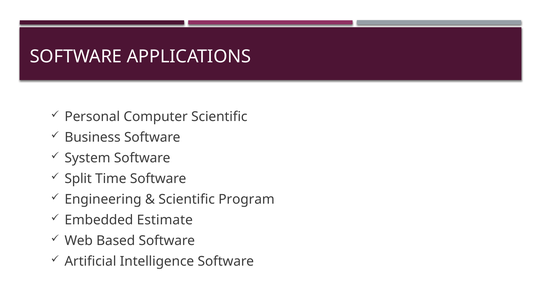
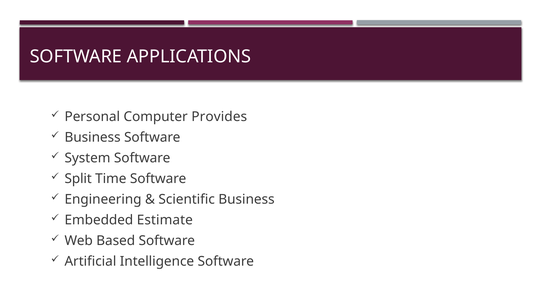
Computer Scientific: Scientific -> Provides
Scientific Program: Program -> Business
